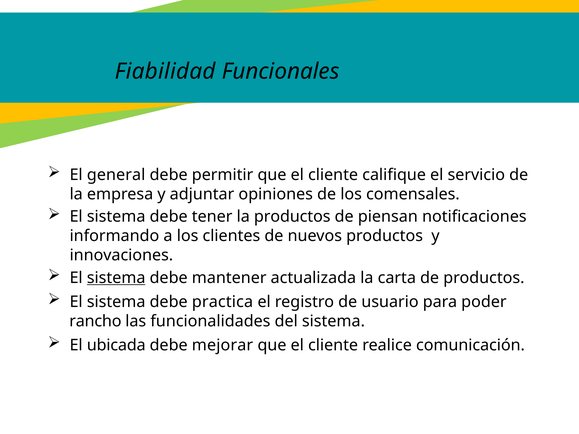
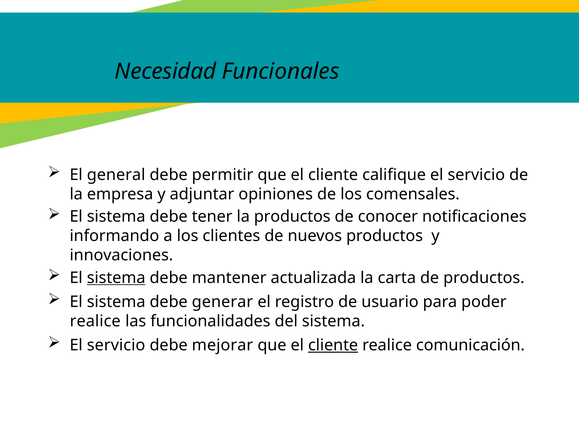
Fiabilidad: Fiabilidad -> Necesidad
piensan: piensan -> conocer
practica: practica -> generar
rancho at (95, 321): rancho -> realice
ubicada at (116, 345): ubicada -> servicio
cliente at (333, 345) underline: none -> present
